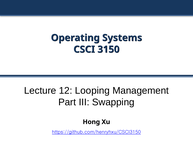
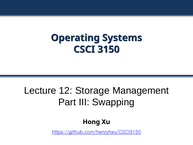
Looping: Looping -> Storage
